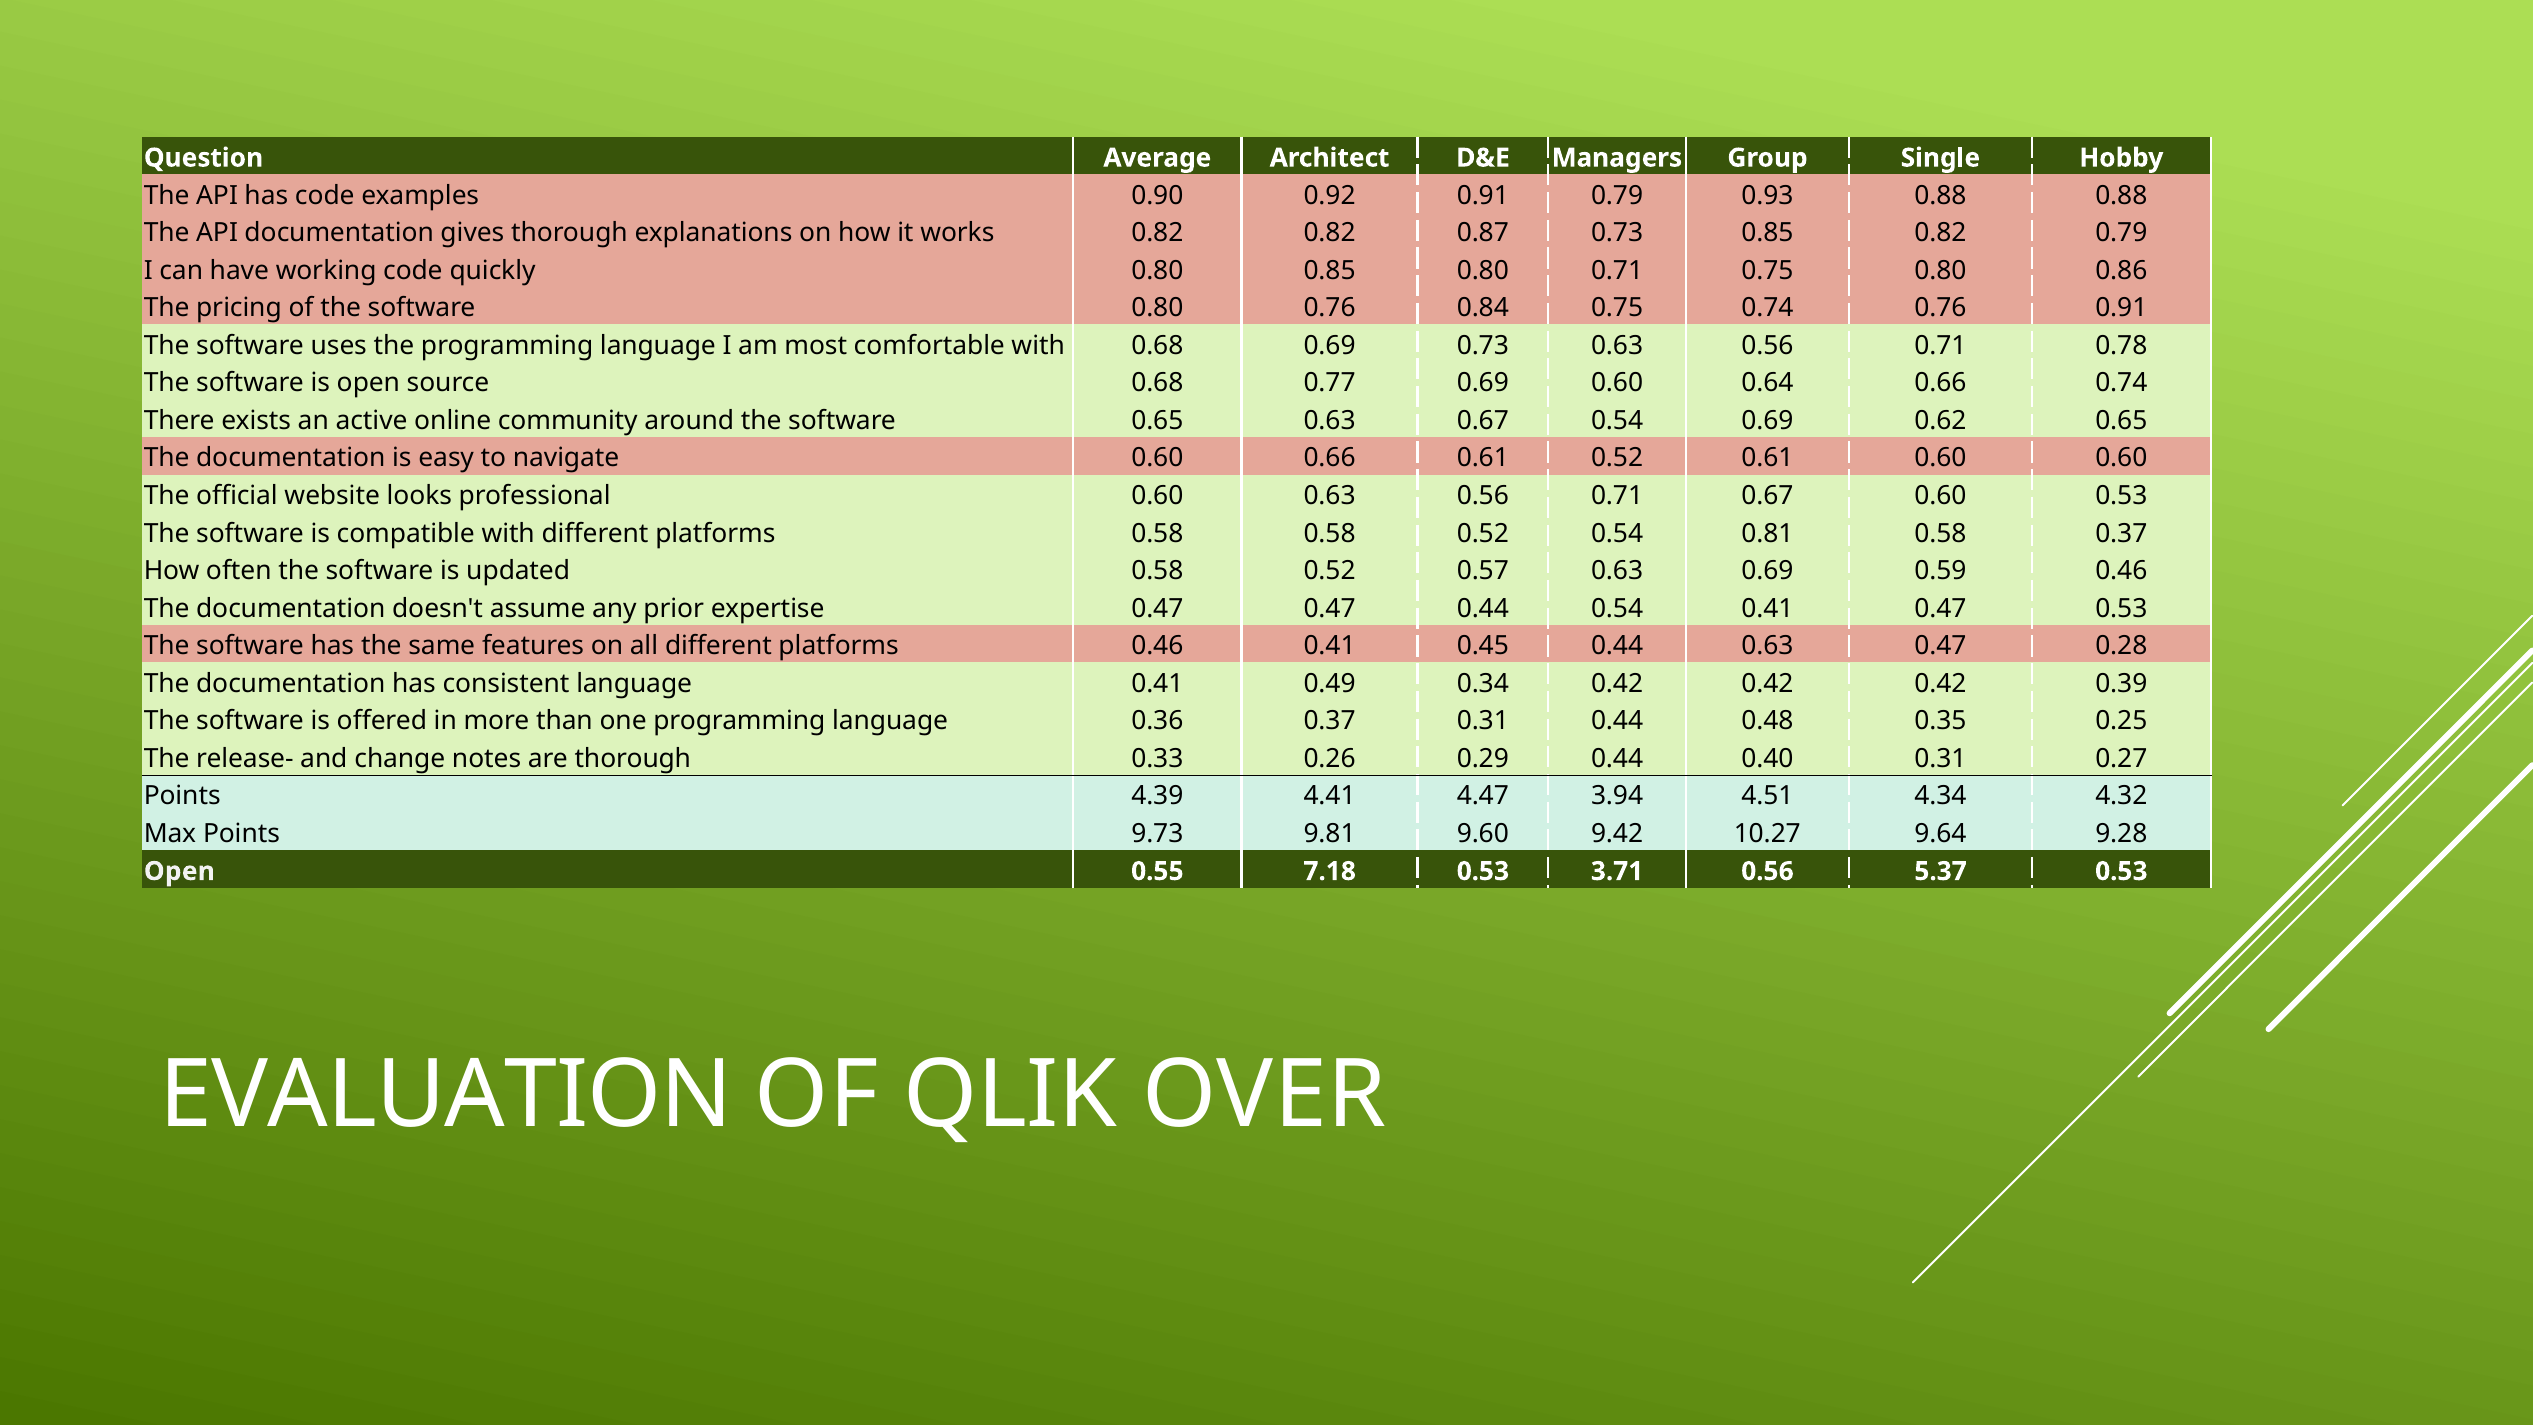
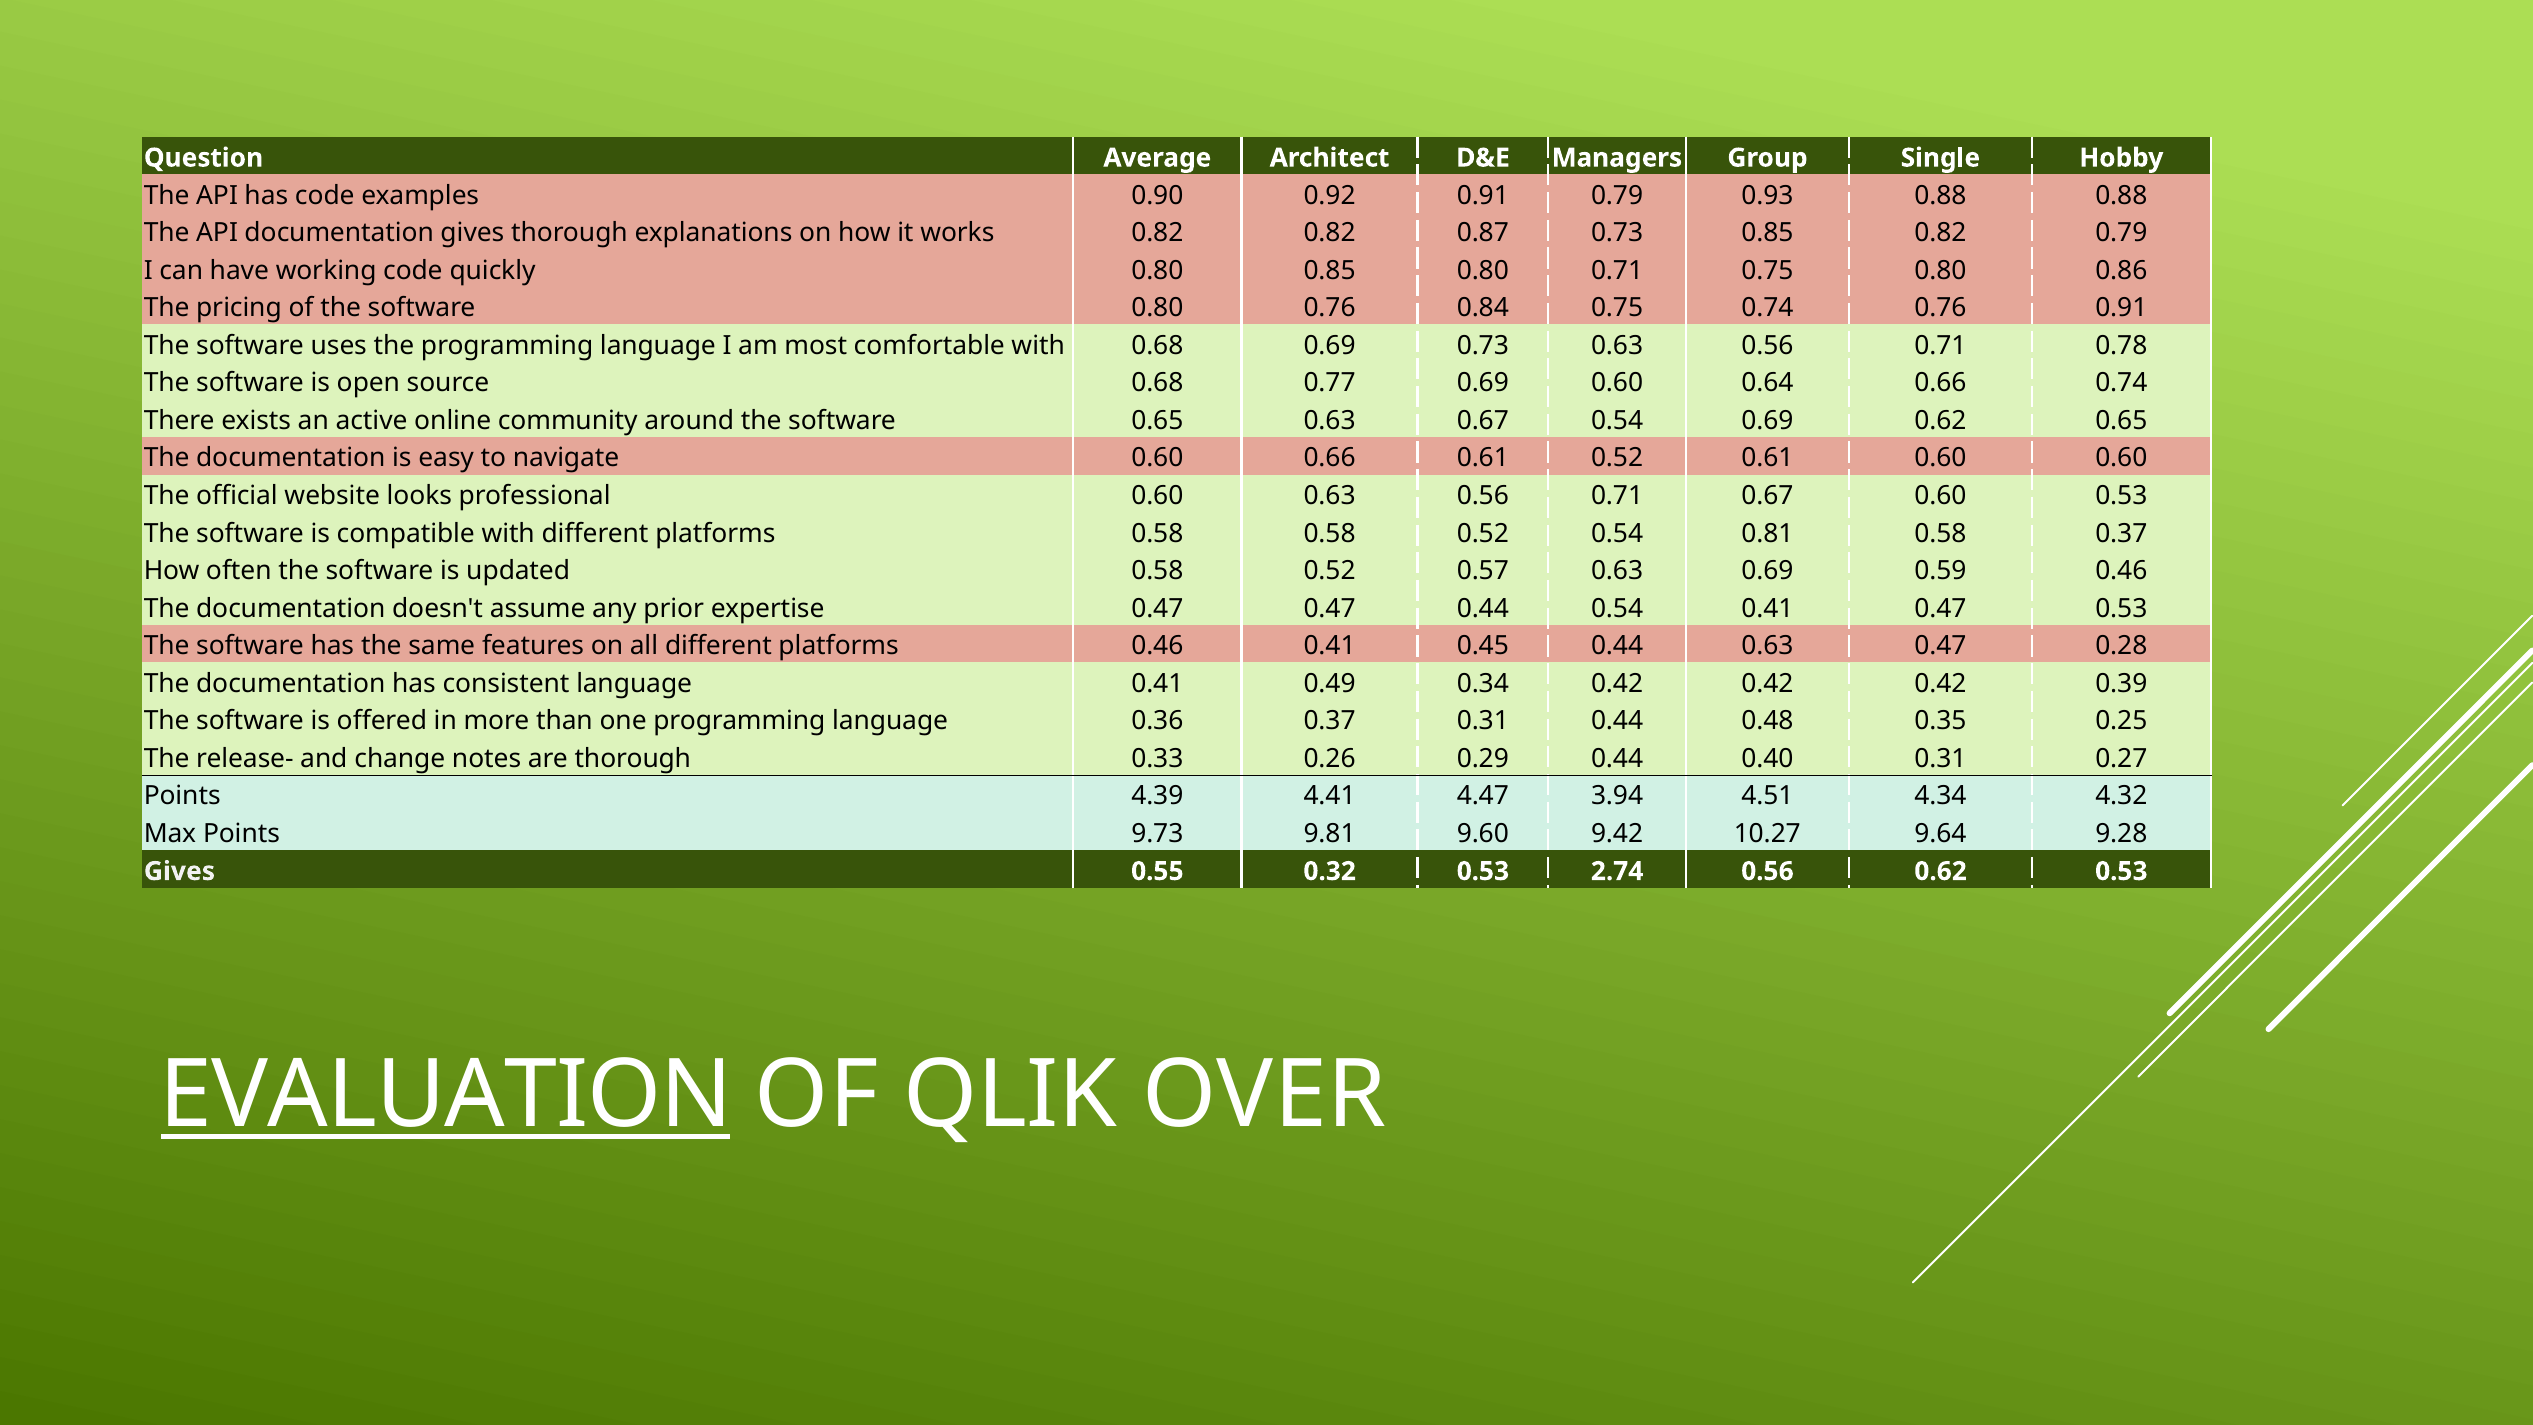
Open at (179, 871): Open -> Gives
7.18: 7.18 -> 0.32
3.71: 3.71 -> 2.74
0.56 5.37: 5.37 -> 0.62
EVALUATION underline: none -> present
